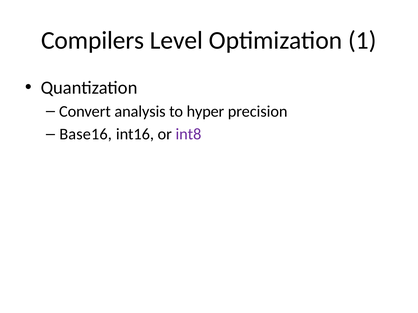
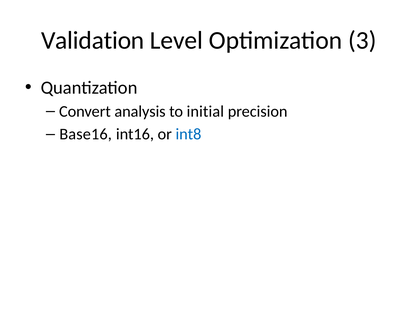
Compilers: Compilers -> Validation
1: 1 -> 3
hyper: hyper -> initial
int8 colour: purple -> blue
